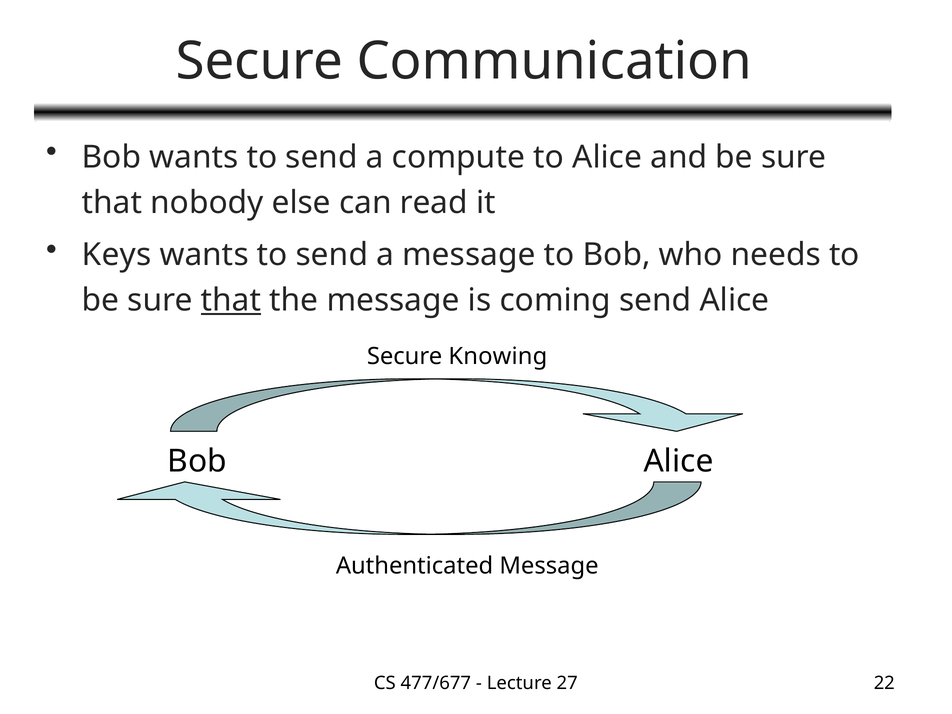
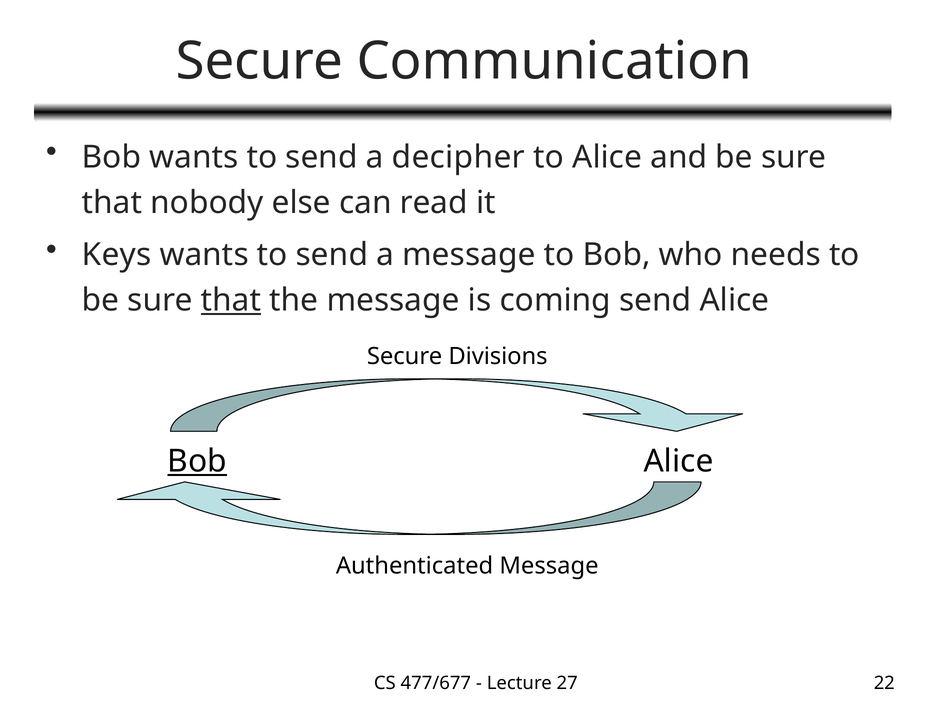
compute: compute -> decipher
Knowing: Knowing -> Divisions
Bob at (197, 461) underline: none -> present
